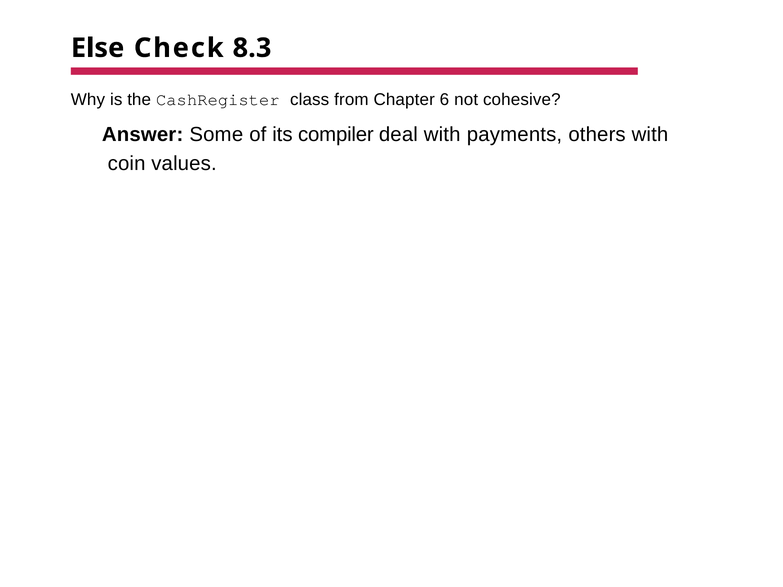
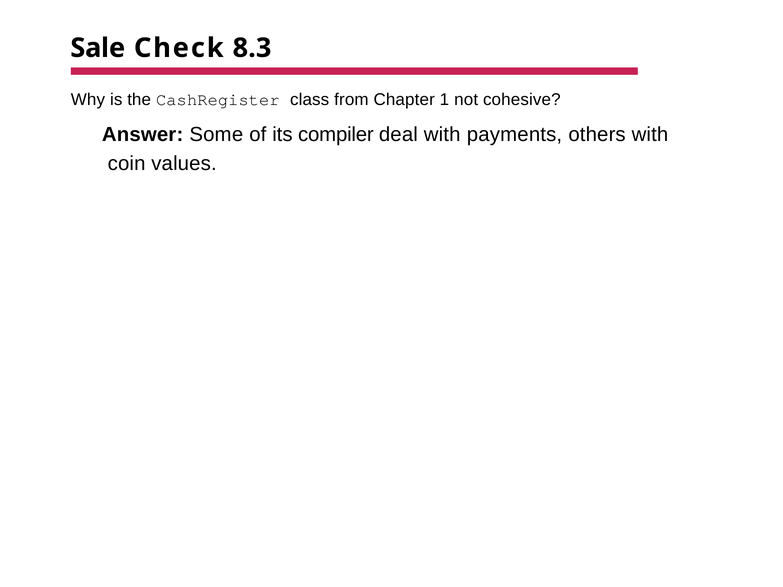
Else: Else -> Sale
6: 6 -> 1
